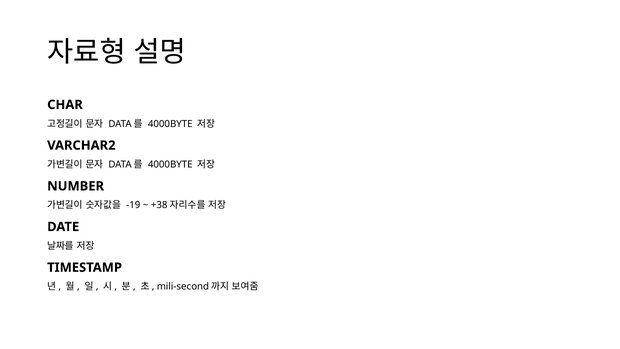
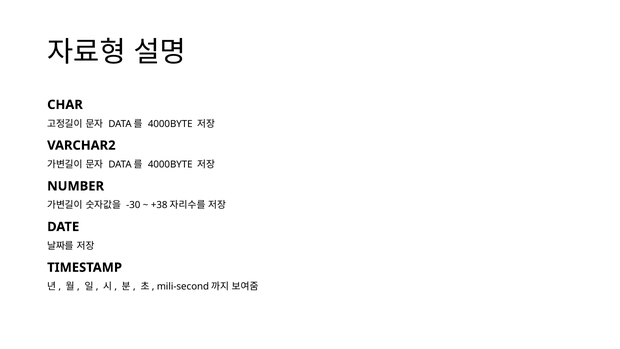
-19: -19 -> -30
